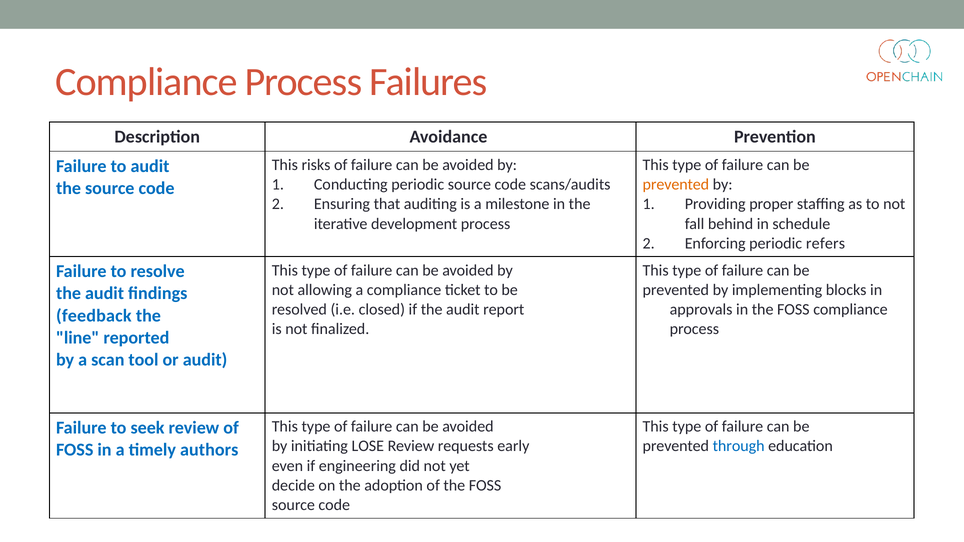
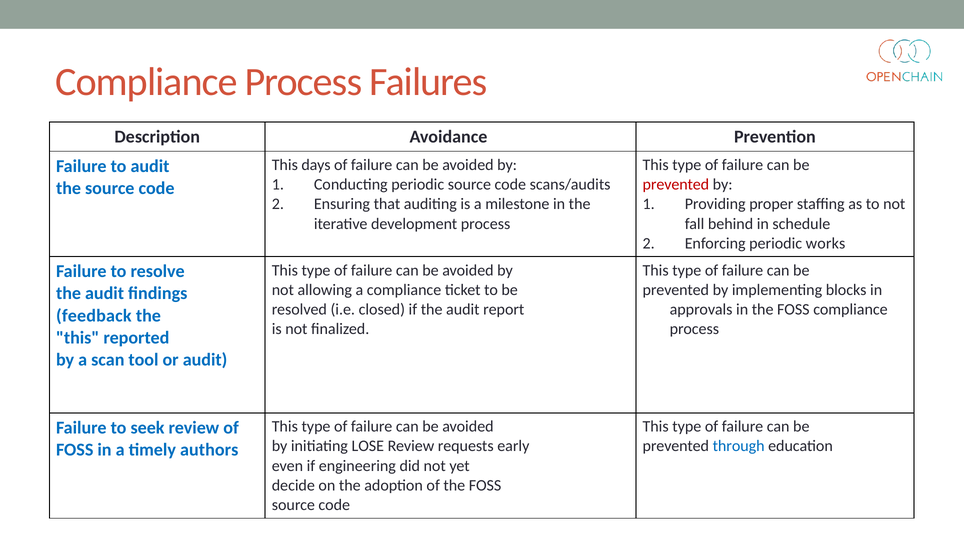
risks: risks -> days
prevented at (676, 185) colour: orange -> red
refers: refers -> works
line at (78, 338): line -> this
